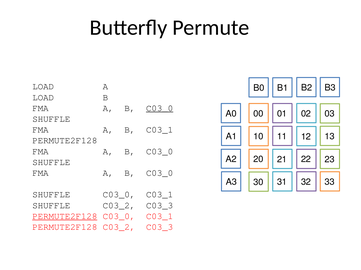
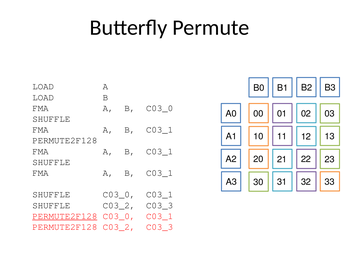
C03_0 at (160, 108) underline: present -> none
C03_0 at (160, 152): C03_0 -> C03_1
C03_0 at (160, 173): C03_0 -> C03_1
